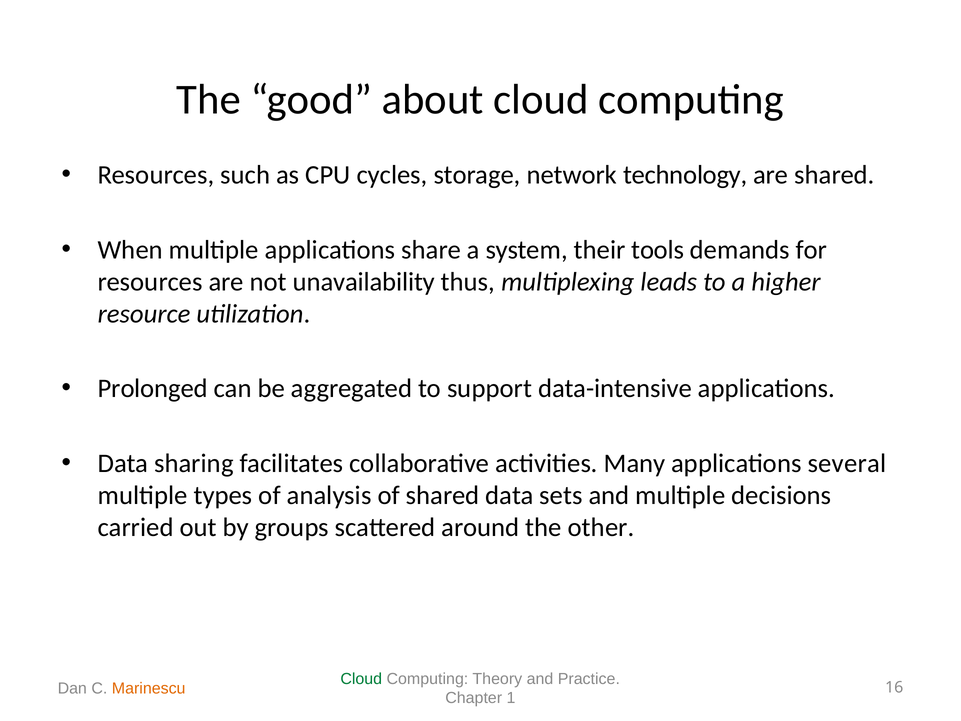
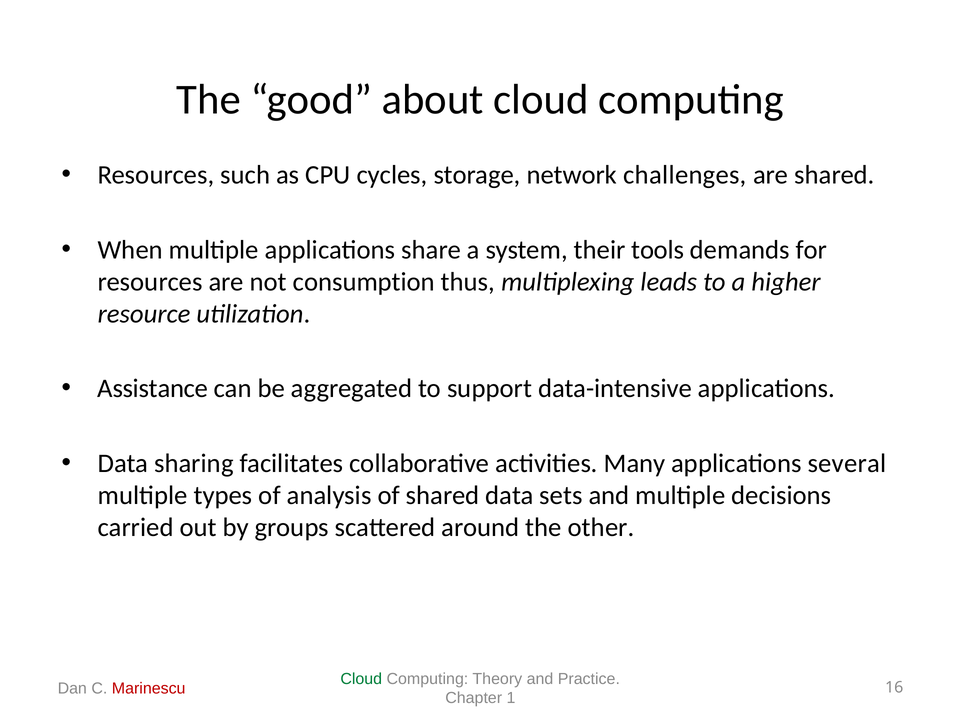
technology: technology -> challenges
unavailability: unavailability -> consumption
Prolonged: Prolonged -> Assistance
Marinescu colour: orange -> red
